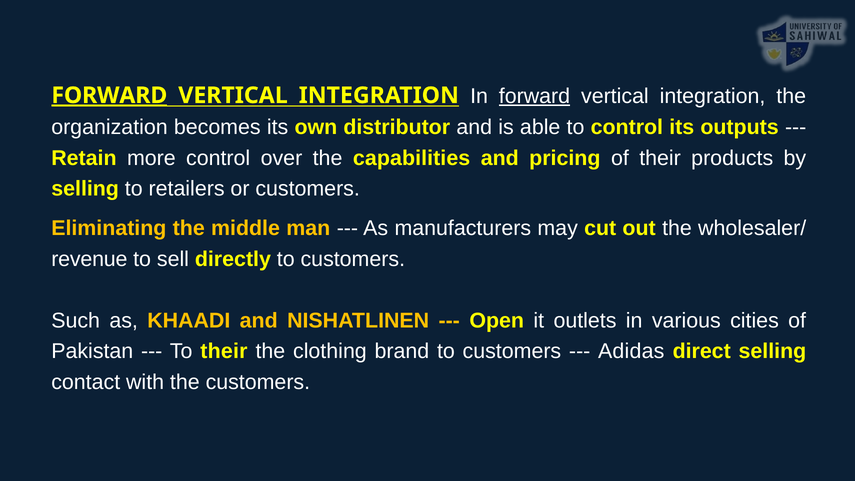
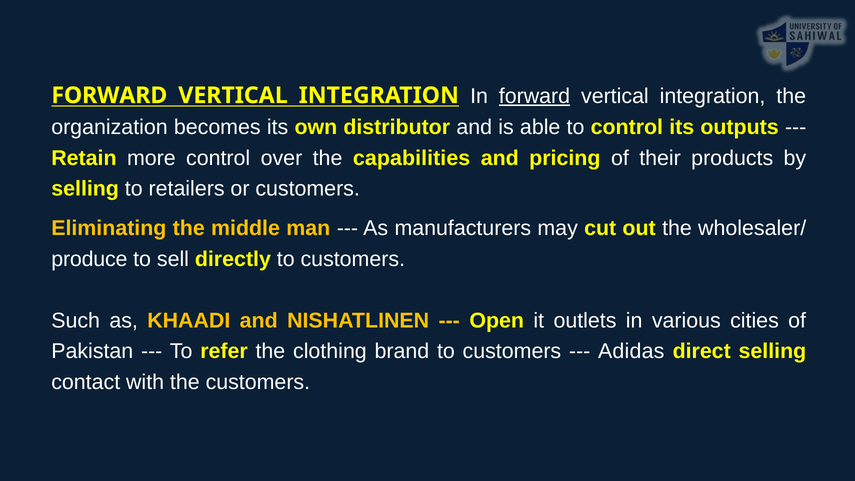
FORWARD at (109, 95) underline: present -> none
revenue: revenue -> produce
To their: their -> refer
